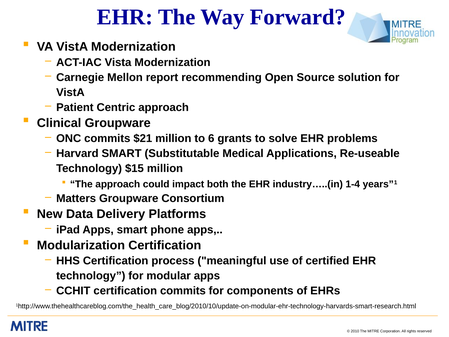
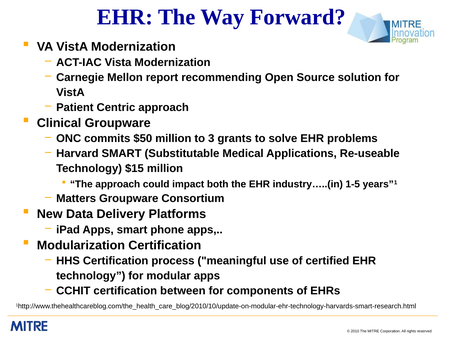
$21: $21 -> $50
6: 6 -> 3
1-4: 1-4 -> 1-5
certification commits: commits -> between
